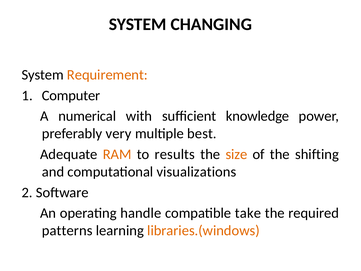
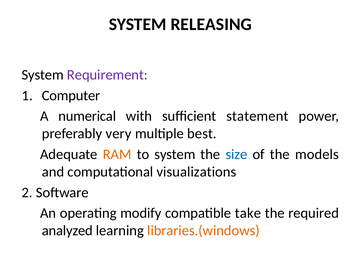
CHANGING: CHANGING -> RELEASING
Requirement colour: orange -> purple
knowledge: knowledge -> statement
to results: results -> system
size colour: orange -> blue
shifting: shifting -> models
handle: handle -> modify
patterns: patterns -> analyzed
